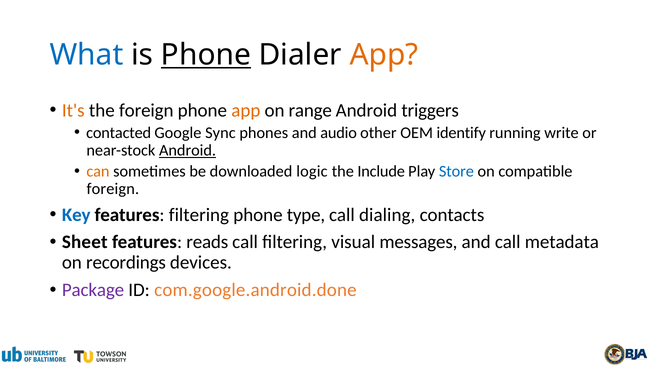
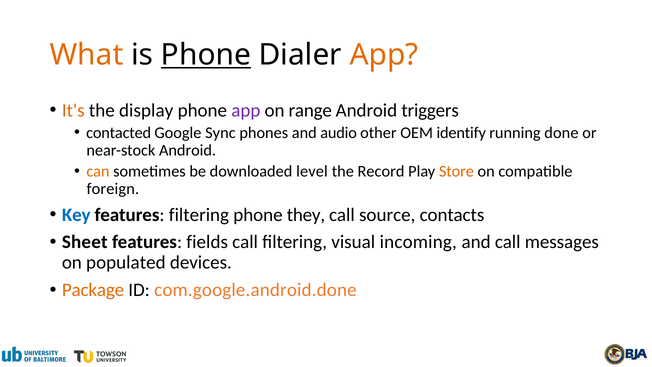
What colour: blue -> orange
the foreign: foreign -> display
app at (246, 110) colour: orange -> purple
write: write -> done
Android at (188, 150) underline: present -> none
logic: logic -> level
Include: Include -> Record
Store colour: blue -> orange
type: type -> they
dialing: dialing -> source
reads: reads -> fields
messages: messages -> incoming
metadata: metadata -> messages
recordings: recordings -> populated
Package colour: purple -> orange
